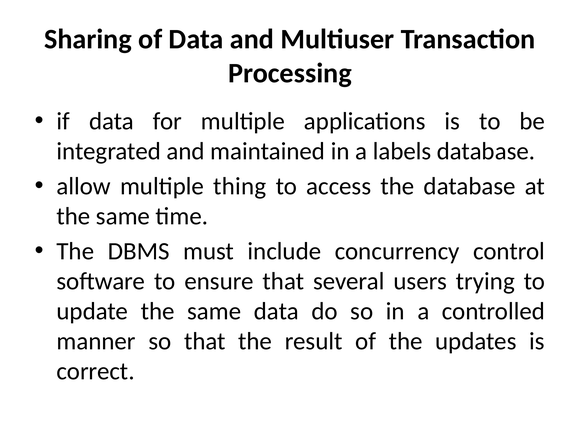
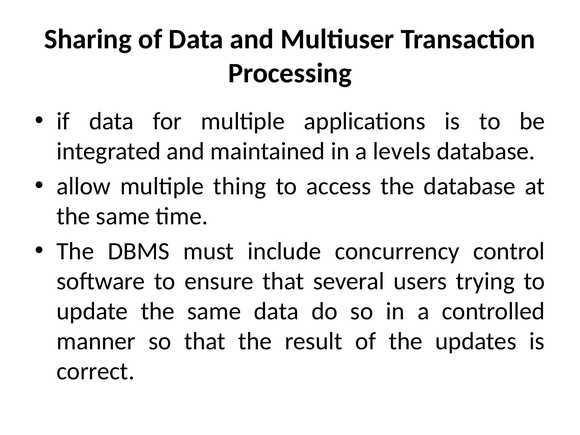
labels: labels -> levels
